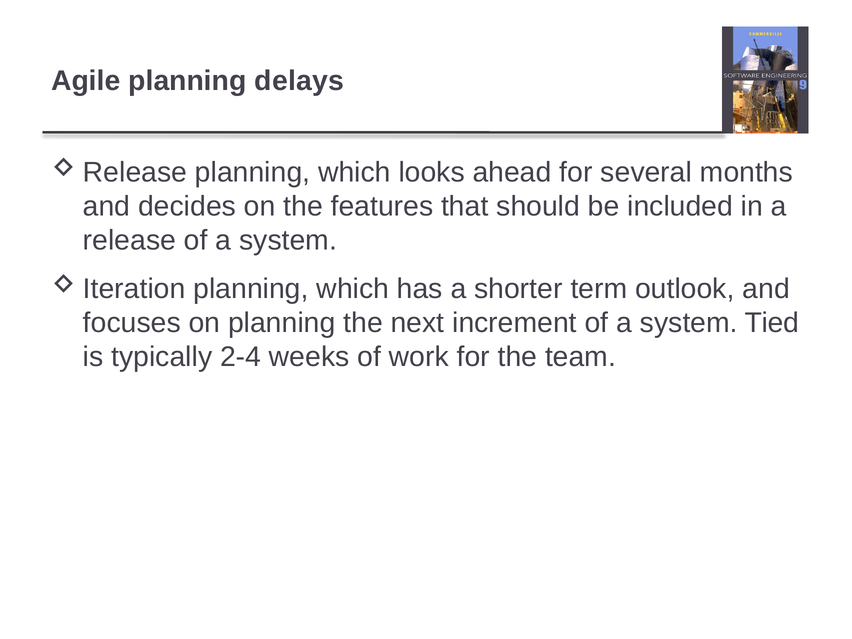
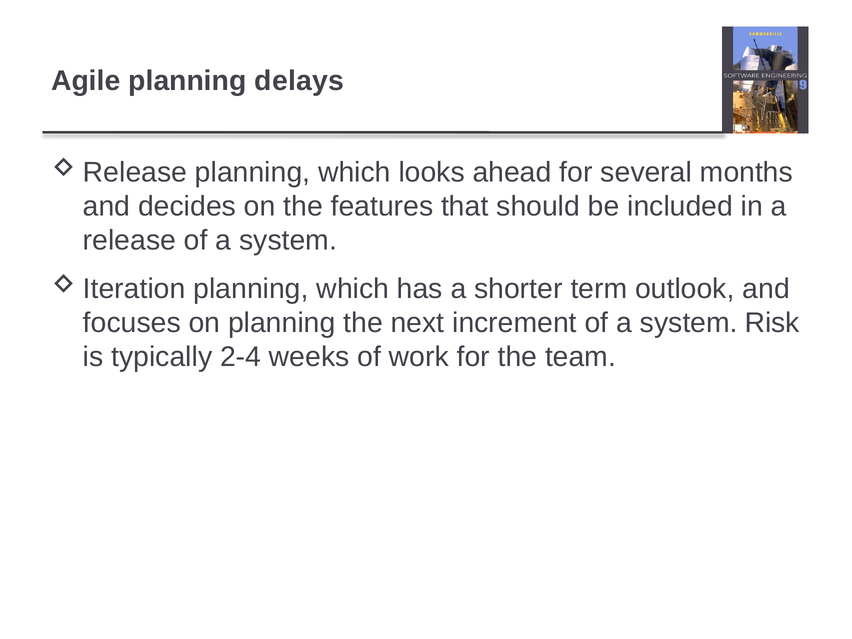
Tied: Tied -> Risk
